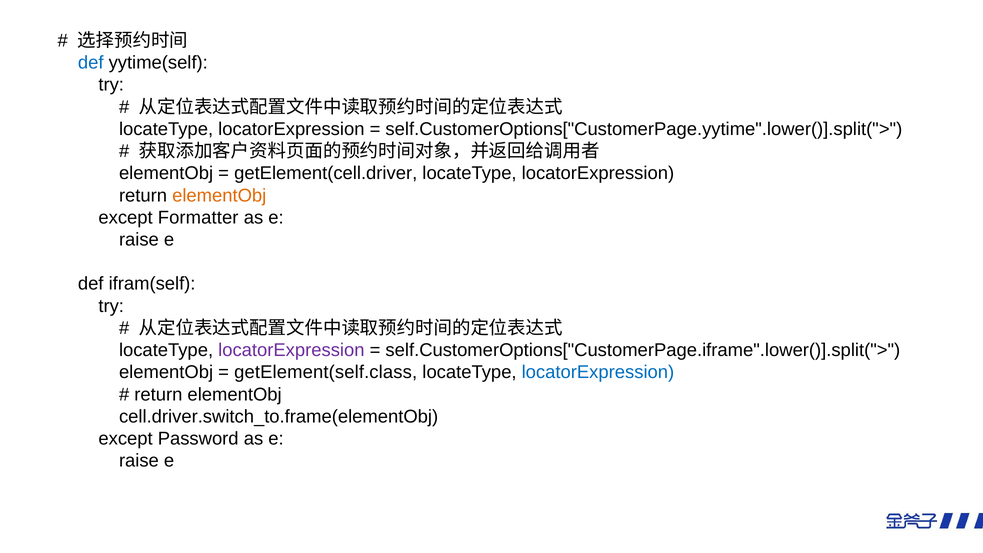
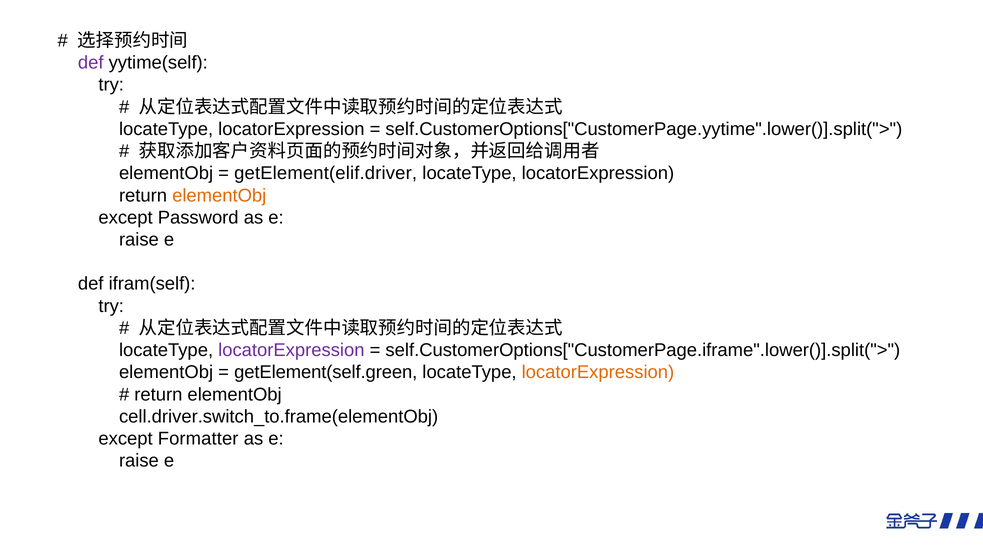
def at (91, 63) colour: blue -> purple
getElement(cell.driver: getElement(cell.driver -> getElement(elif.driver
Formatter: Formatter -> Password
getElement(self.class: getElement(self.class -> getElement(self.green
locatorExpression at (598, 372) colour: blue -> orange
Password: Password -> Formatter
